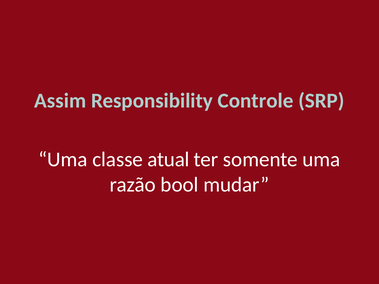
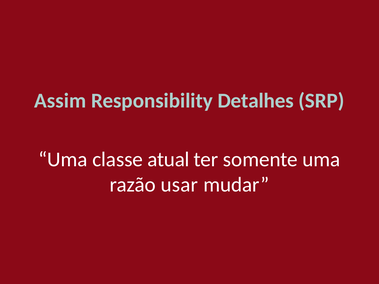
Controle: Controle -> Detalhes
bool: bool -> usar
